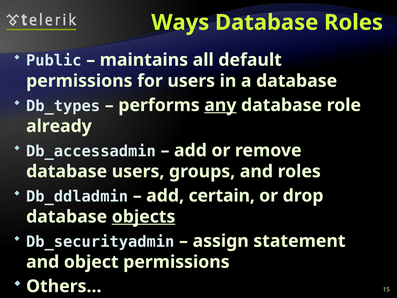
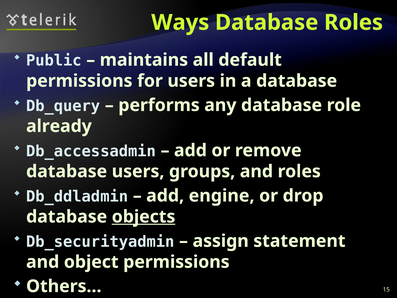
Db_types: Db_types -> Db_query
any underline: present -> none
certain: certain -> engine
